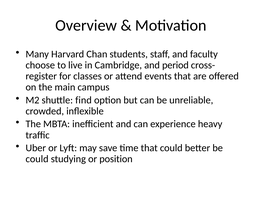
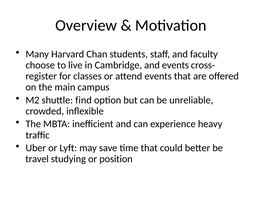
and period: period -> events
could at (37, 159): could -> travel
